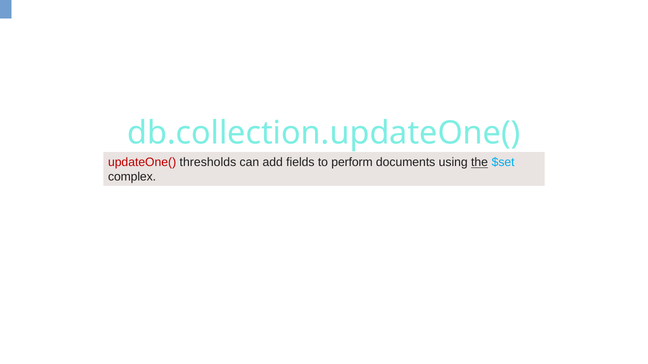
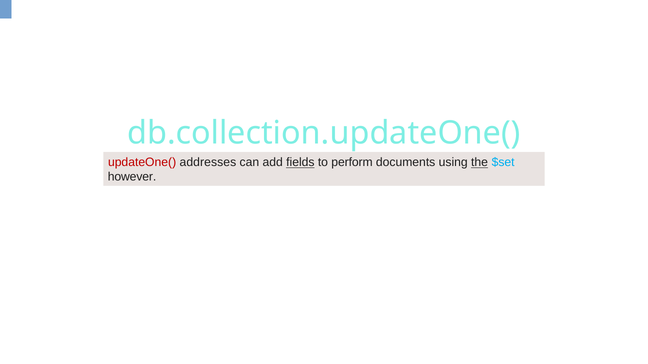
thresholds: thresholds -> addresses
fields underline: none -> present
complex: complex -> however
